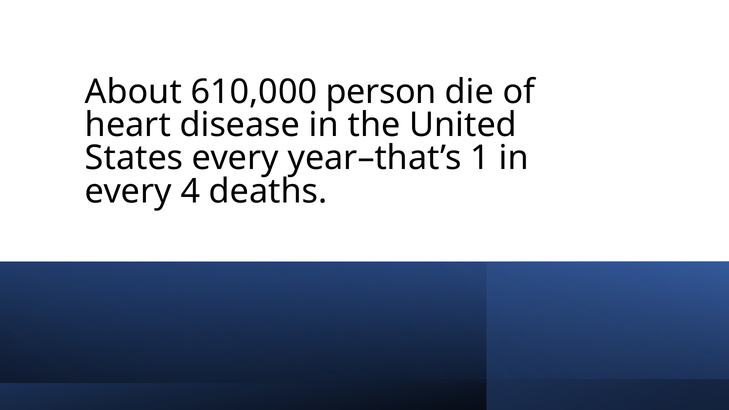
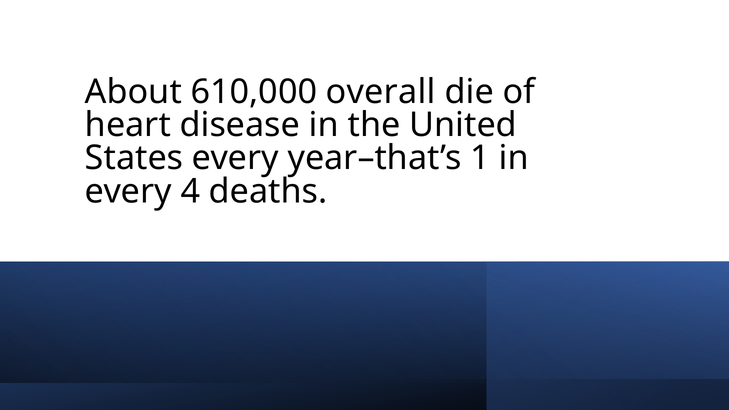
person: person -> overall
